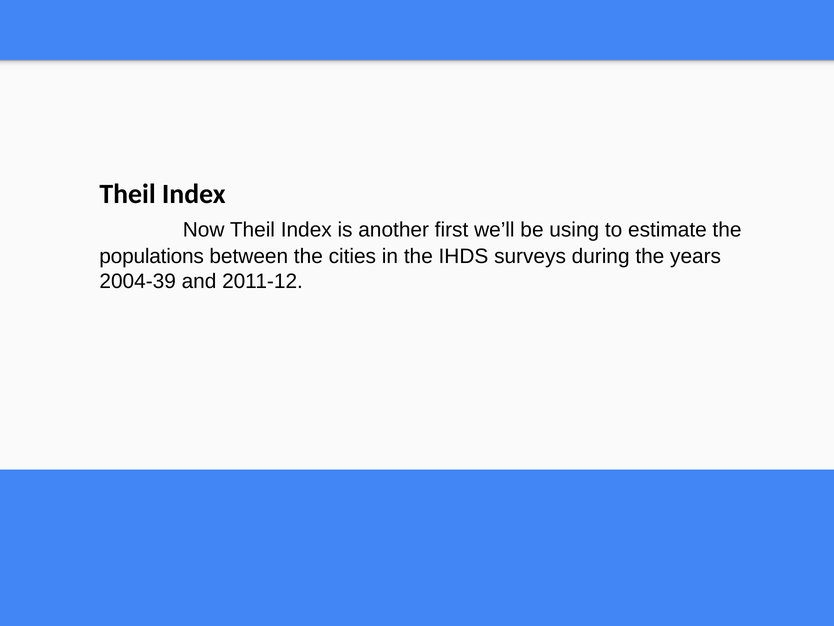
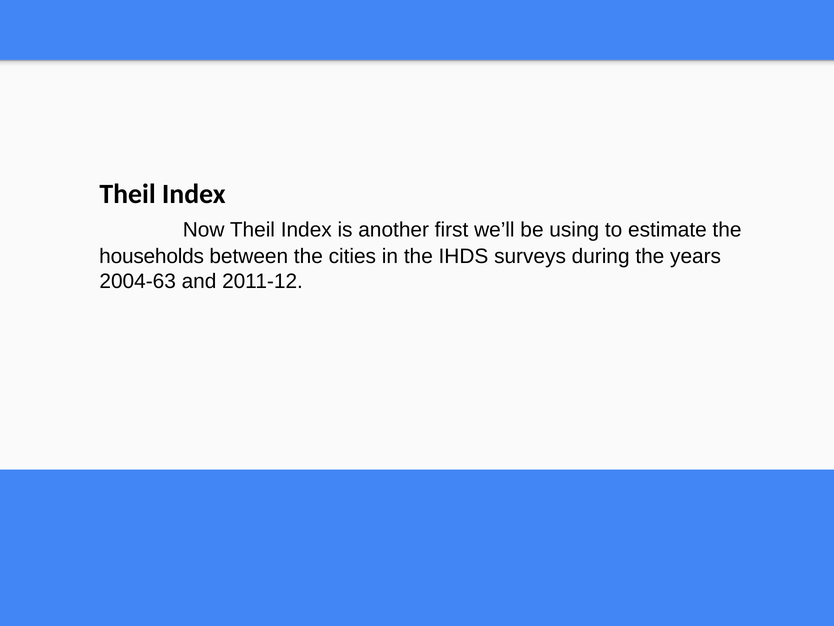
populations: populations -> households
2004-39: 2004-39 -> 2004-63
